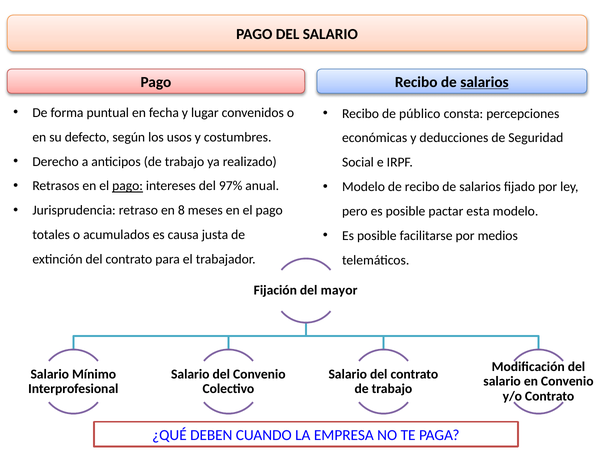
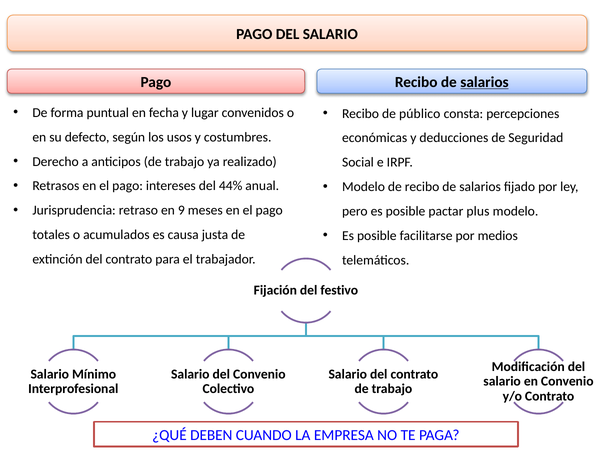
pago at (128, 186) underline: present -> none
97%: 97% -> 44%
8: 8 -> 9
esta: esta -> plus
mayor: mayor -> festivo
